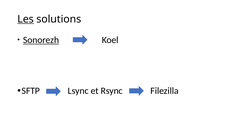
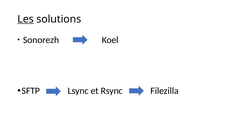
Sonorezh underline: present -> none
